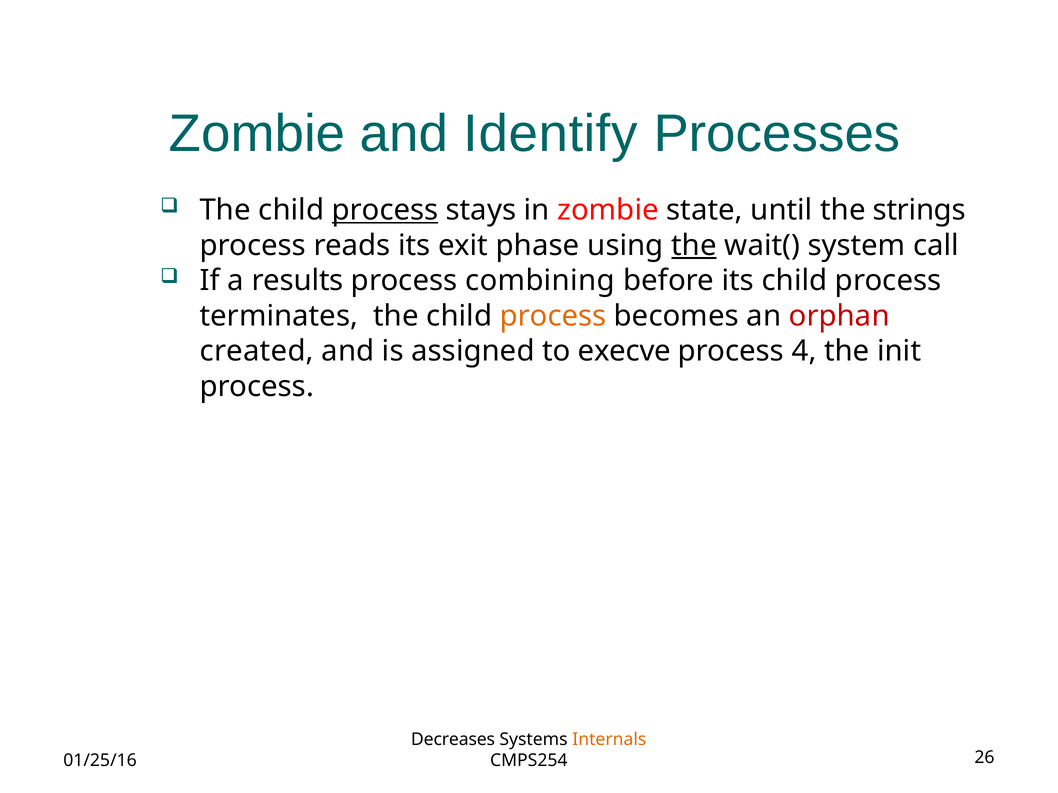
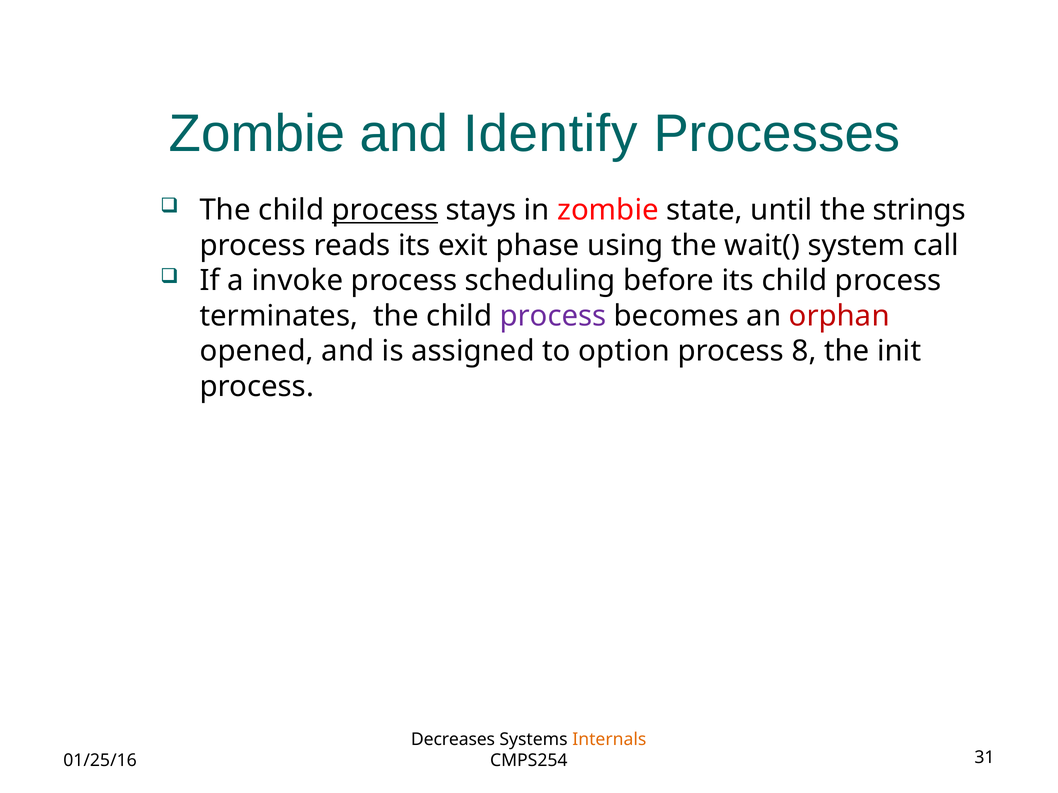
the at (694, 246) underline: present -> none
results: results -> invoke
combining: combining -> scheduling
process at (553, 316) colour: orange -> purple
created: created -> opened
execve: execve -> option
4: 4 -> 8
26: 26 -> 31
